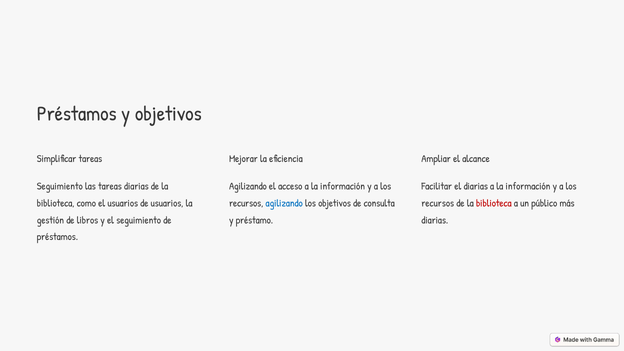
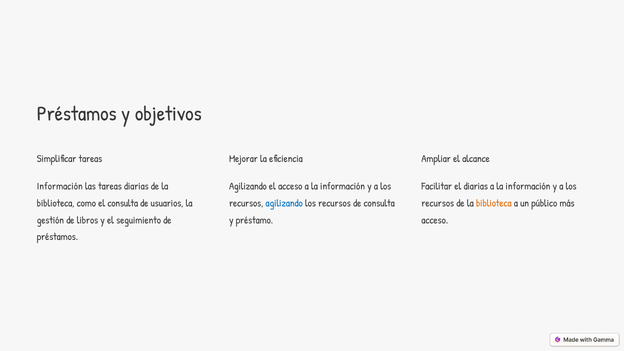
Seguimiento at (60, 187): Seguimiento -> Información
el usuarios: usuarios -> consulta
objetivos at (335, 203): objetivos -> recursos
biblioteca at (494, 203) colour: red -> orange
diarias at (435, 220): diarias -> acceso
